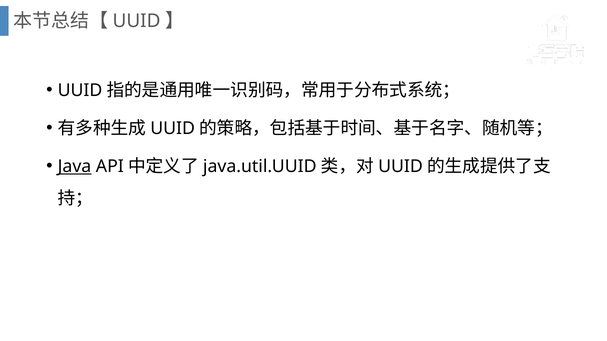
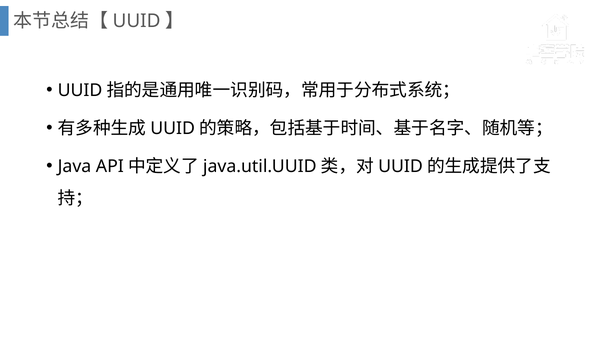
Java underline: present -> none
